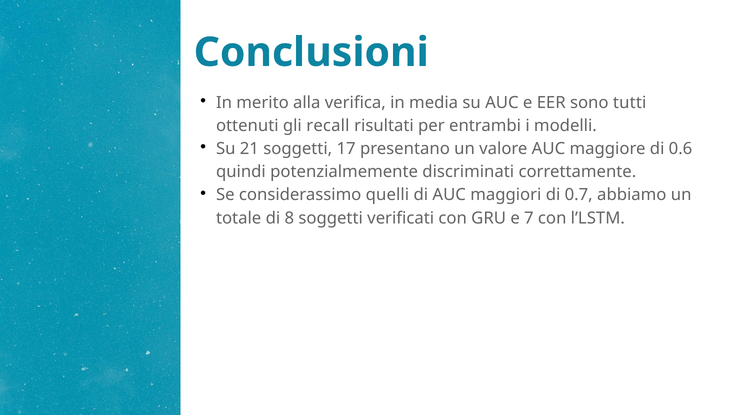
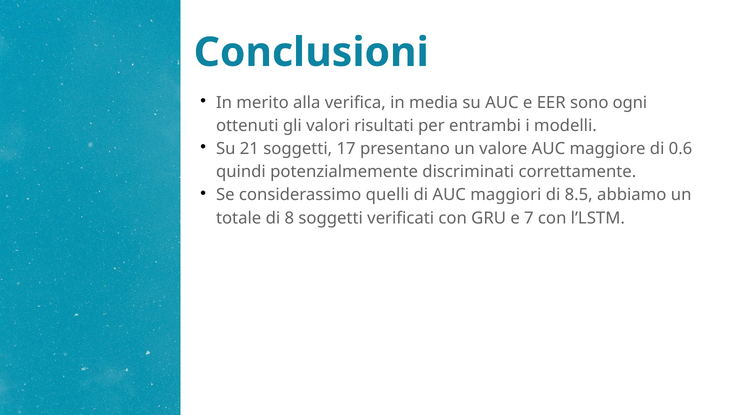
tutti: tutti -> ogni
recall: recall -> valori
0.7: 0.7 -> 8.5
